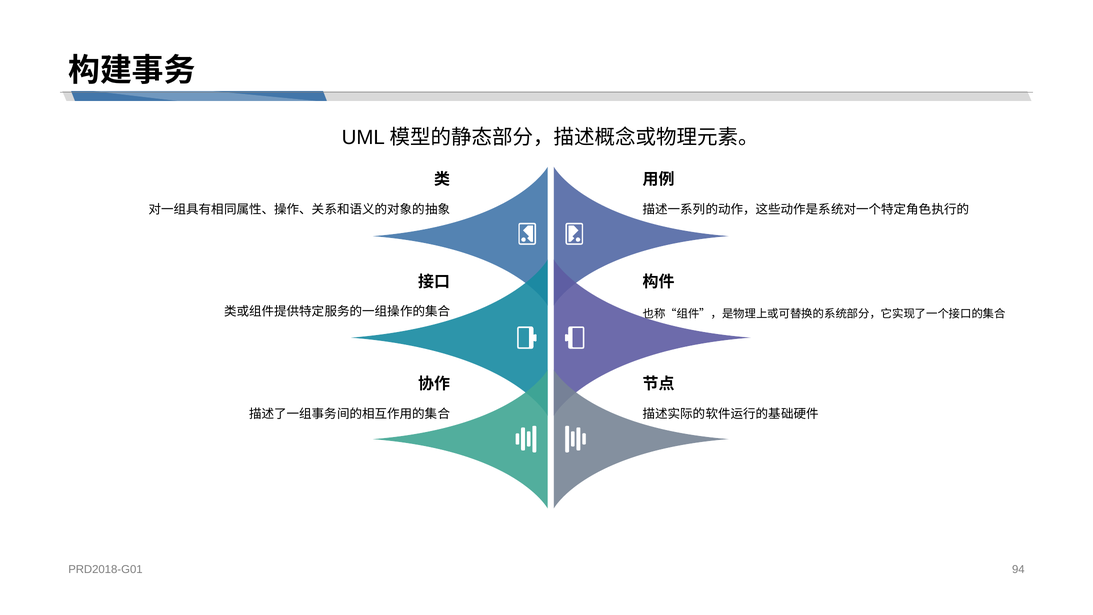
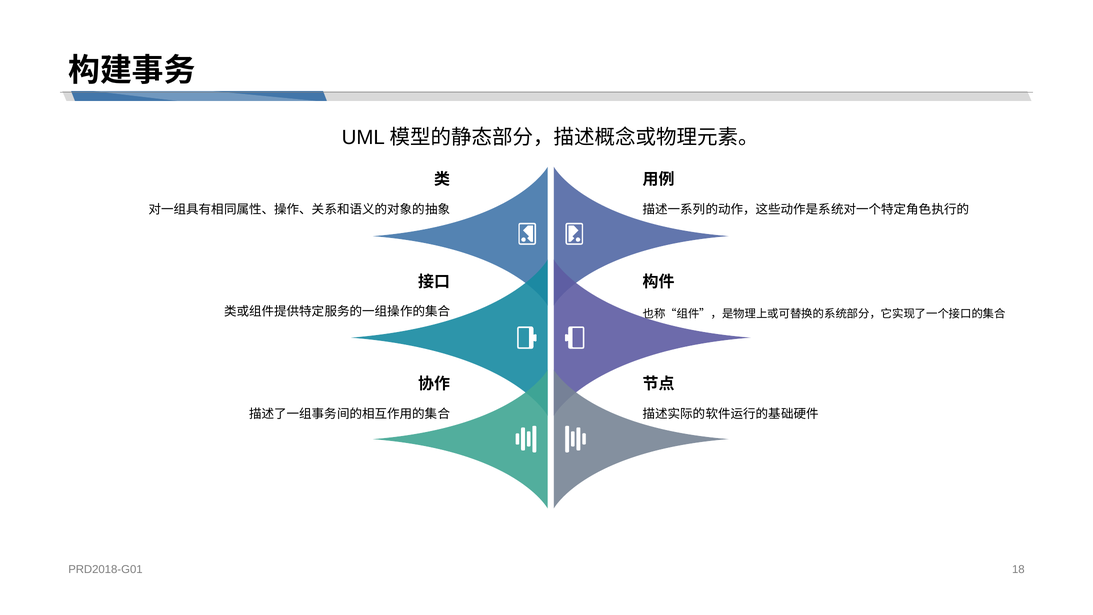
94: 94 -> 18
